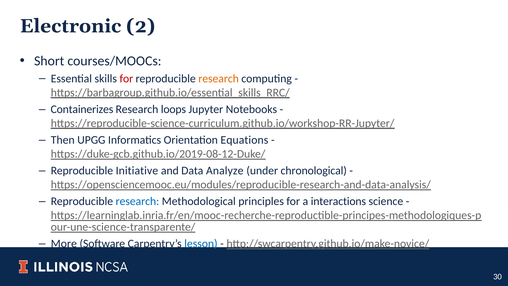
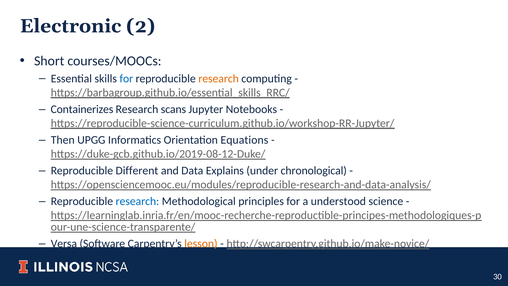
for at (126, 79) colour: red -> blue
loops: loops -> scans
Initiative: Initiative -> Different
Analyze: Analyze -> Explains
interactions: interactions -> understood
More: More -> Versa
lesson colour: blue -> orange
